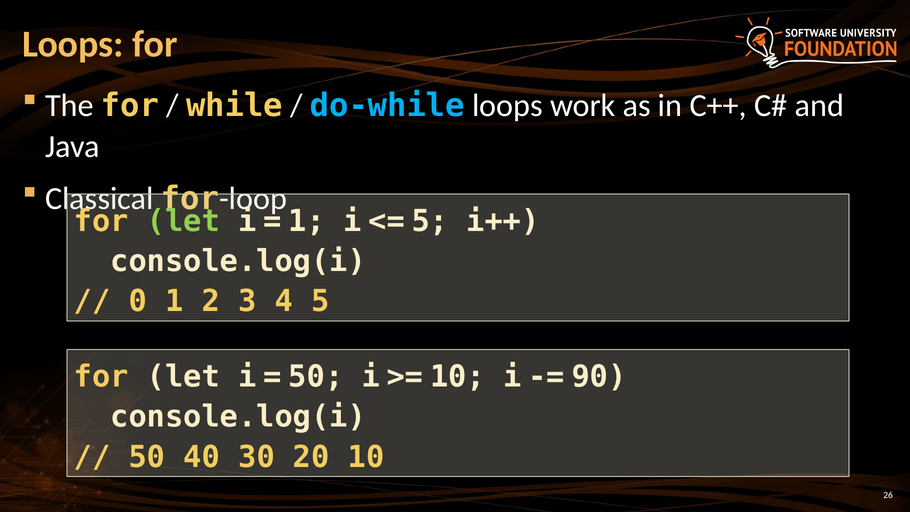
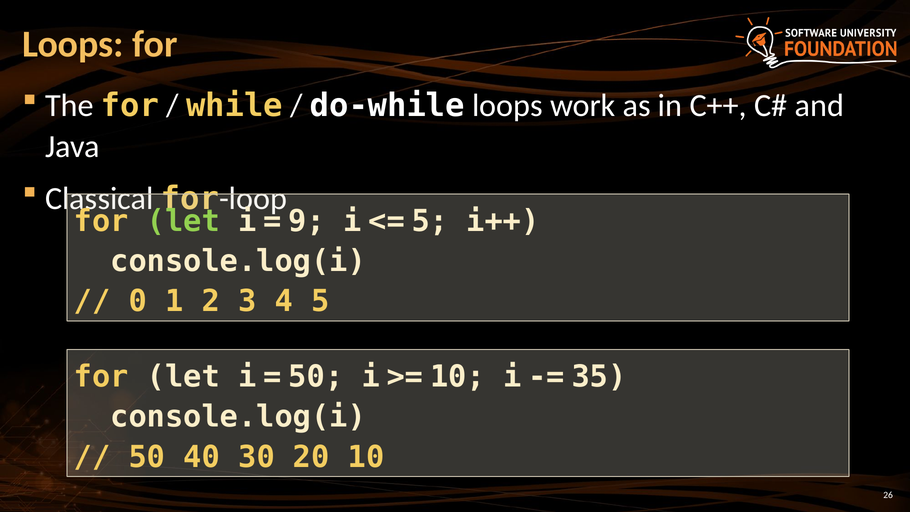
do-while colour: light blue -> white
1 at (307, 221): 1 -> 9
90: 90 -> 35
